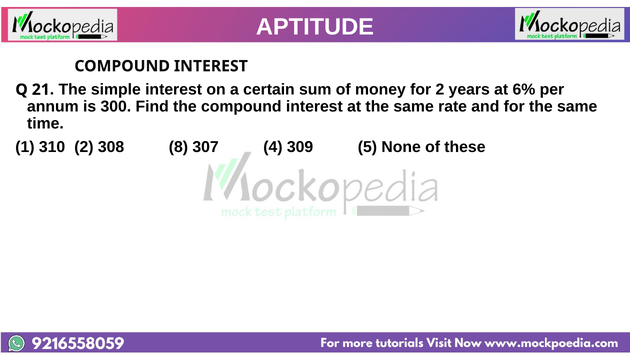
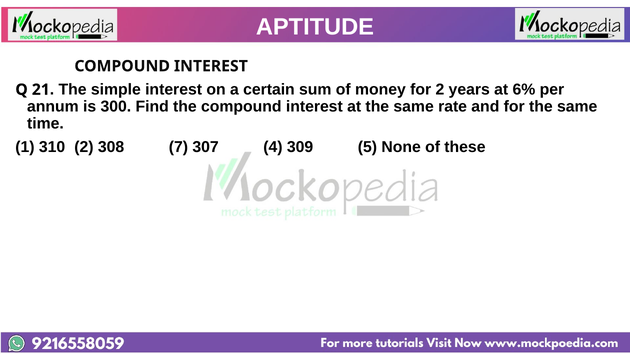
8: 8 -> 7
